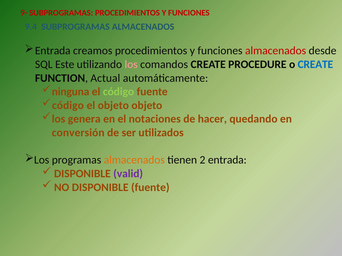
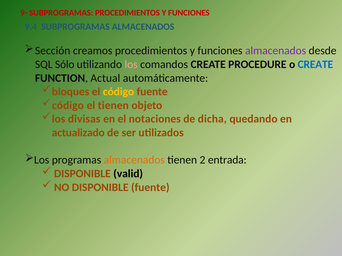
Entrada at (53, 51): Entrada -> Sección
almacenados at (276, 51) colour: red -> purple
Este: Este -> Sólo
ninguna: ninguna -> bloques
código at (119, 92) colour: light green -> yellow
el objeto: objeto -> tienen
genera: genera -> divisas
hacer: hacer -> dicha
conversión: conversión -> actualizado
valid colour: purple -> black
